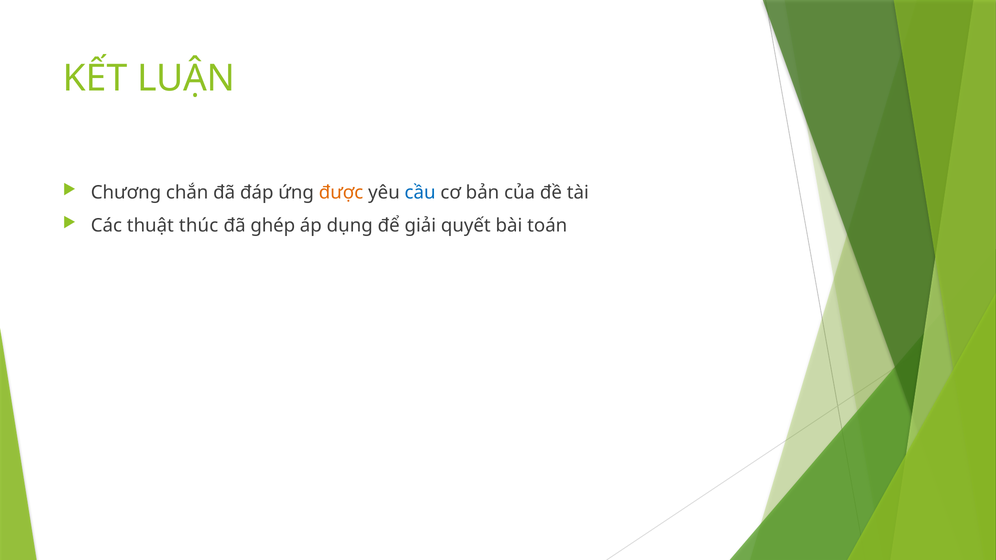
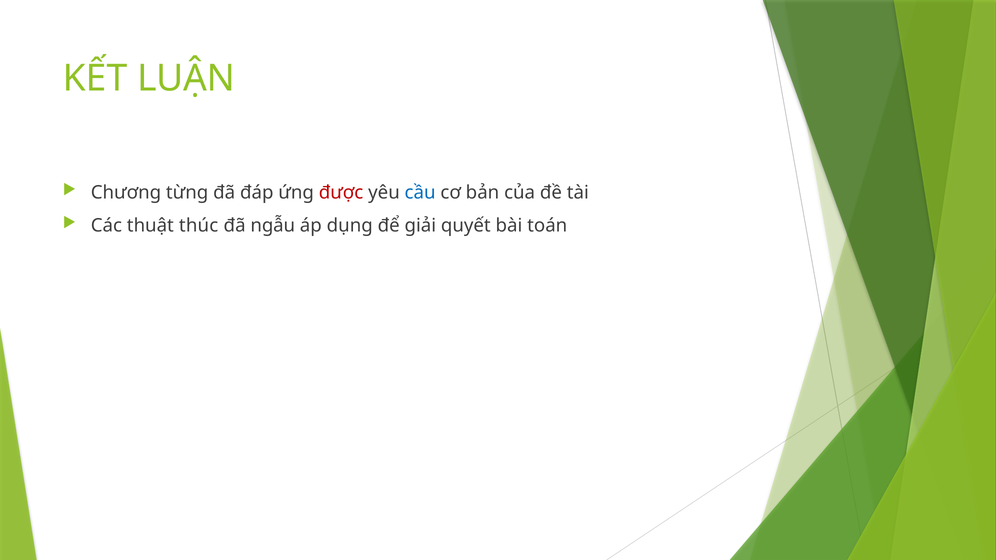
chắn: chắn -> từng
được colour: orange -> red
ghép: ghép -> ngẫu
